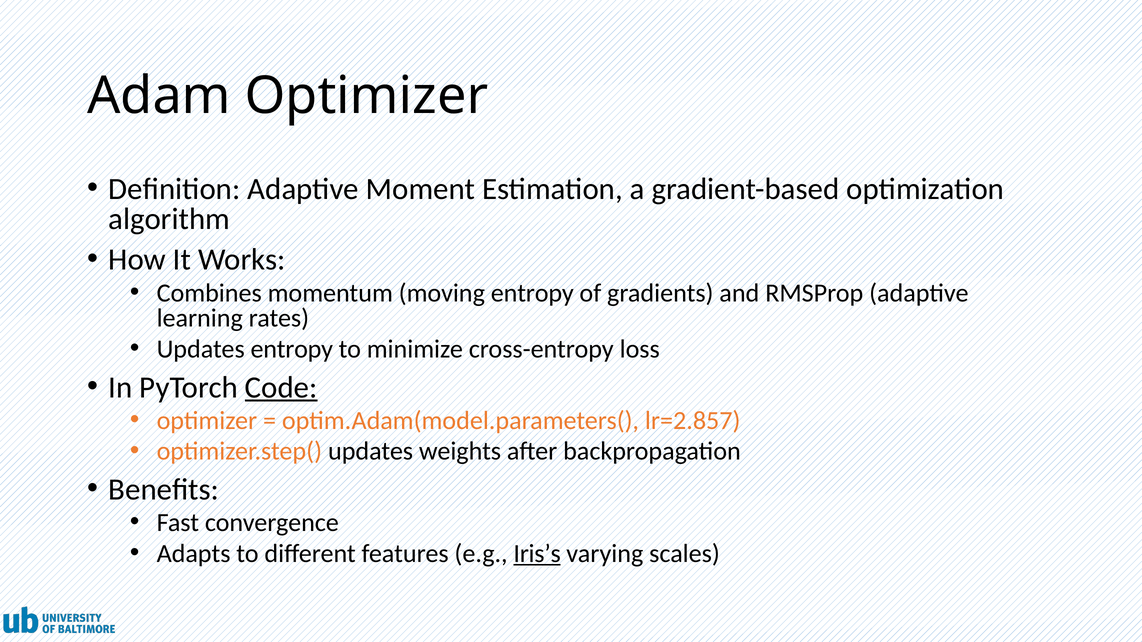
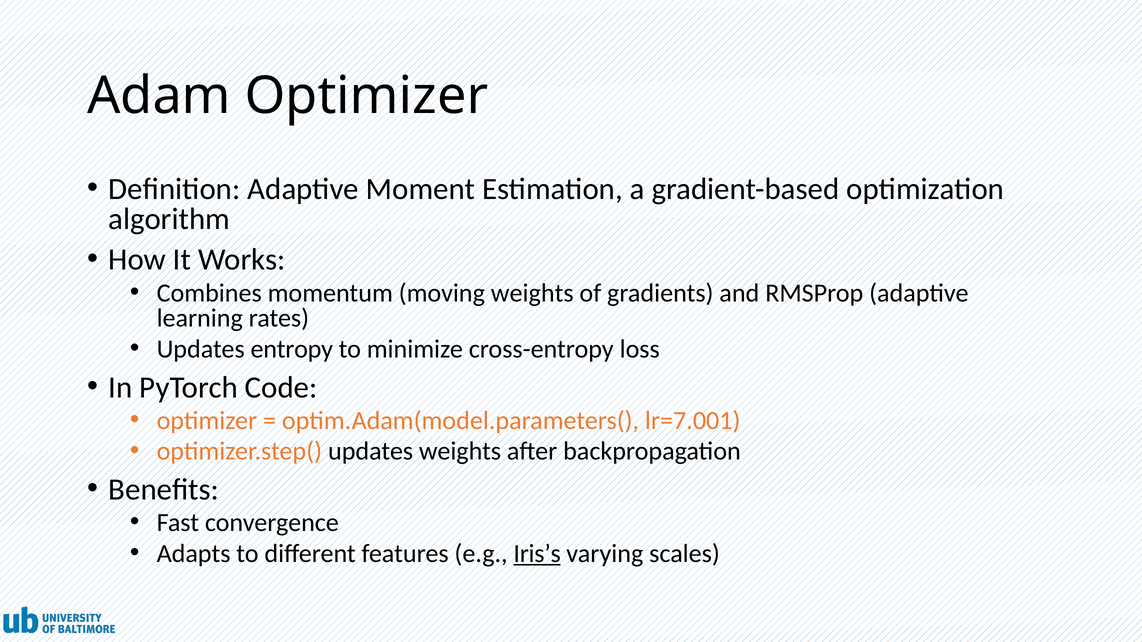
moving entropy: entropy -> weights
Code underline: present -> none
lr=2.857: lr=2.857 -> lr=7.001
